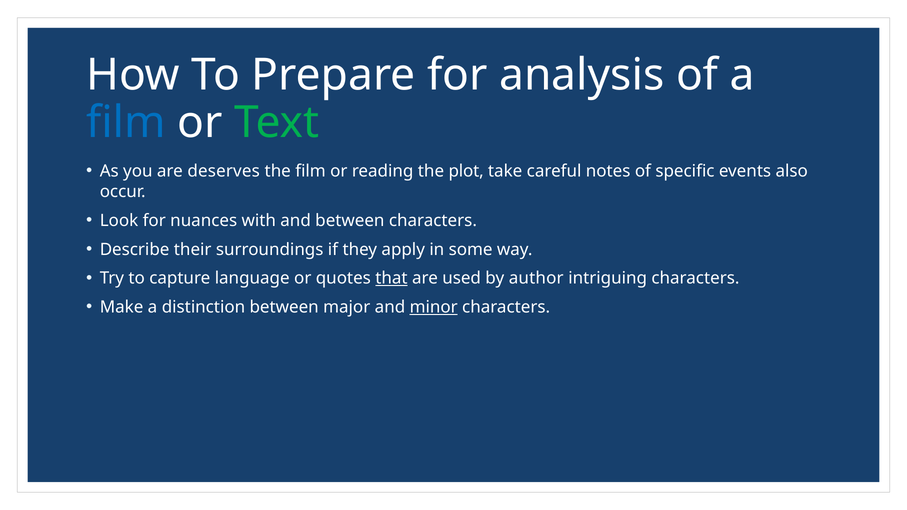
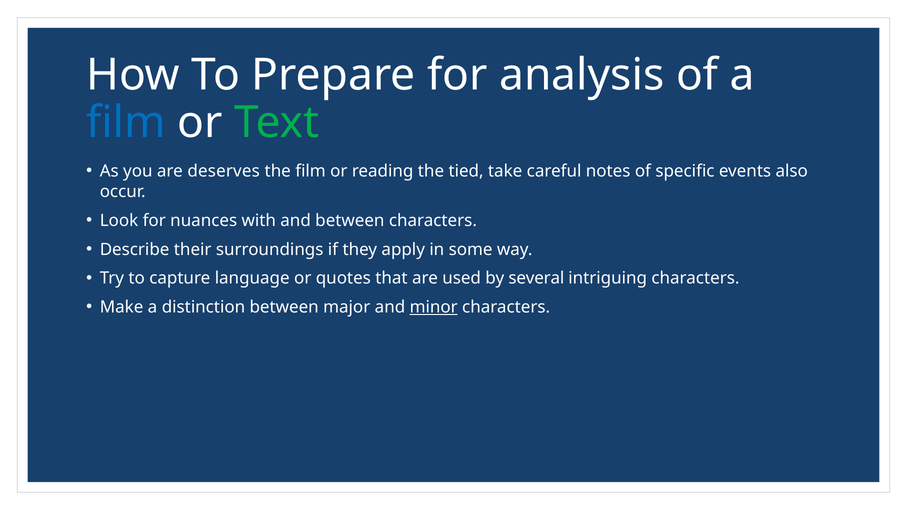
plot: plot -> tied
that underline: present -> none
author: author -> several
